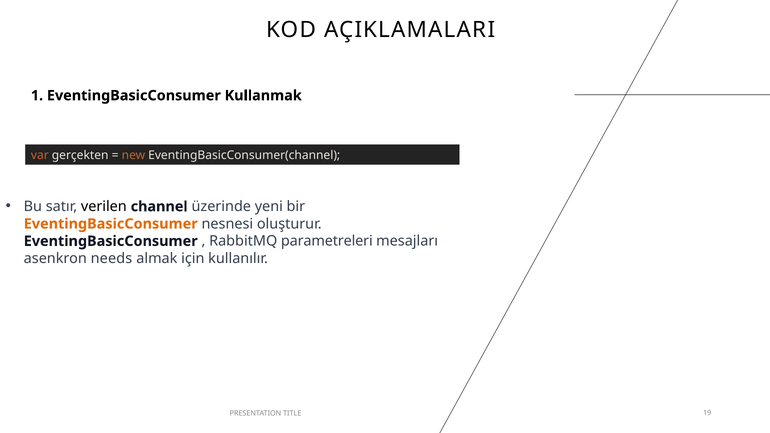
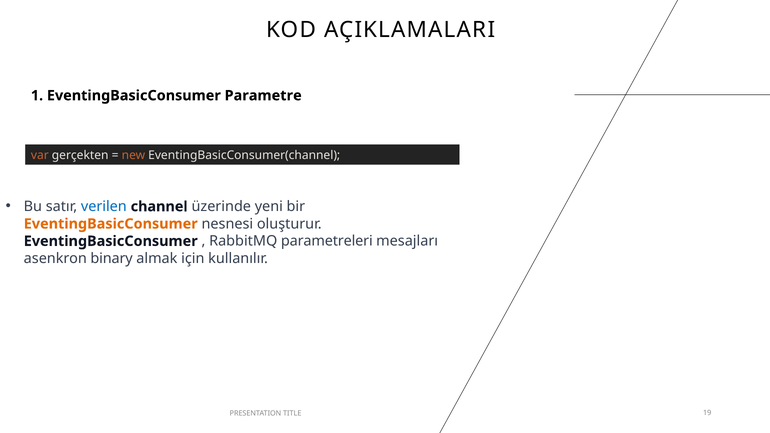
Kullanmak: Kullanmak -> Parametre
verilen colour: black -> blue
needs: needs -> binary
